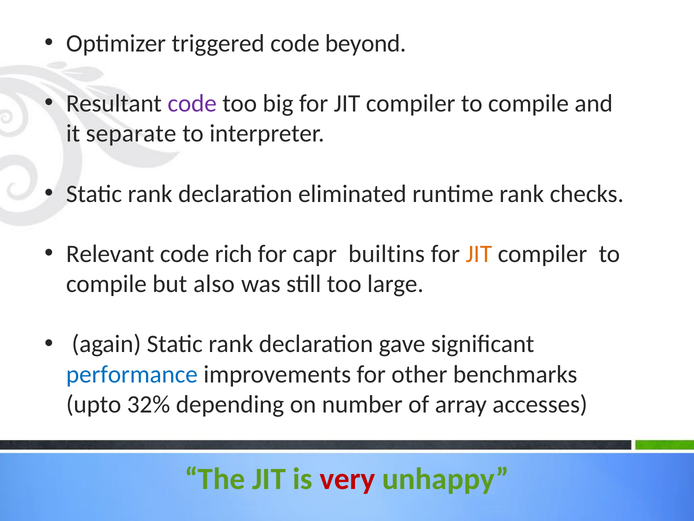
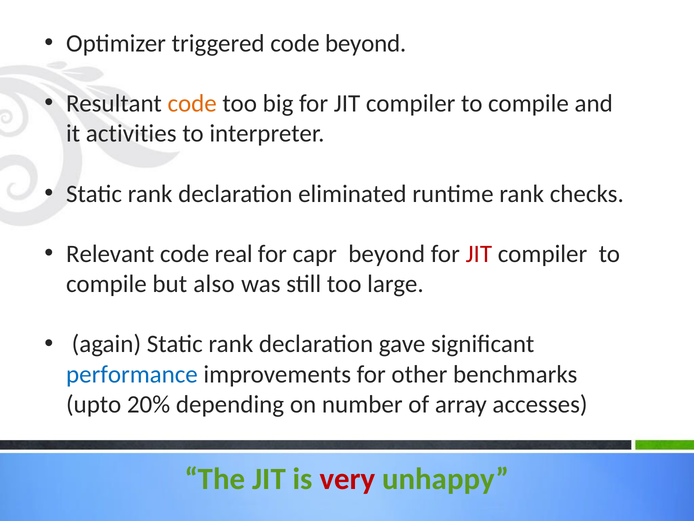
code at (192, 103) colour: purple -> orange
separate: separate -> activities
rich: rich -> real
capr builtins: builtins -> beyond
JIT at (479, 254) colour: orange -> red
32%: 32% -> 20%
